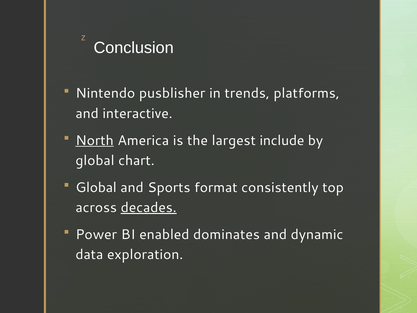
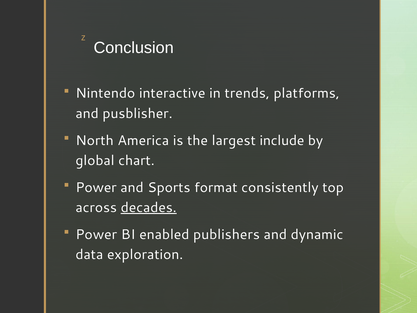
pusblisher: pusblisher -> interactive
interactive: interactive -> pusblisher
North underline: present -> none
Global at (96, 187): Global -> Power
dominates: dominates -> publishers
